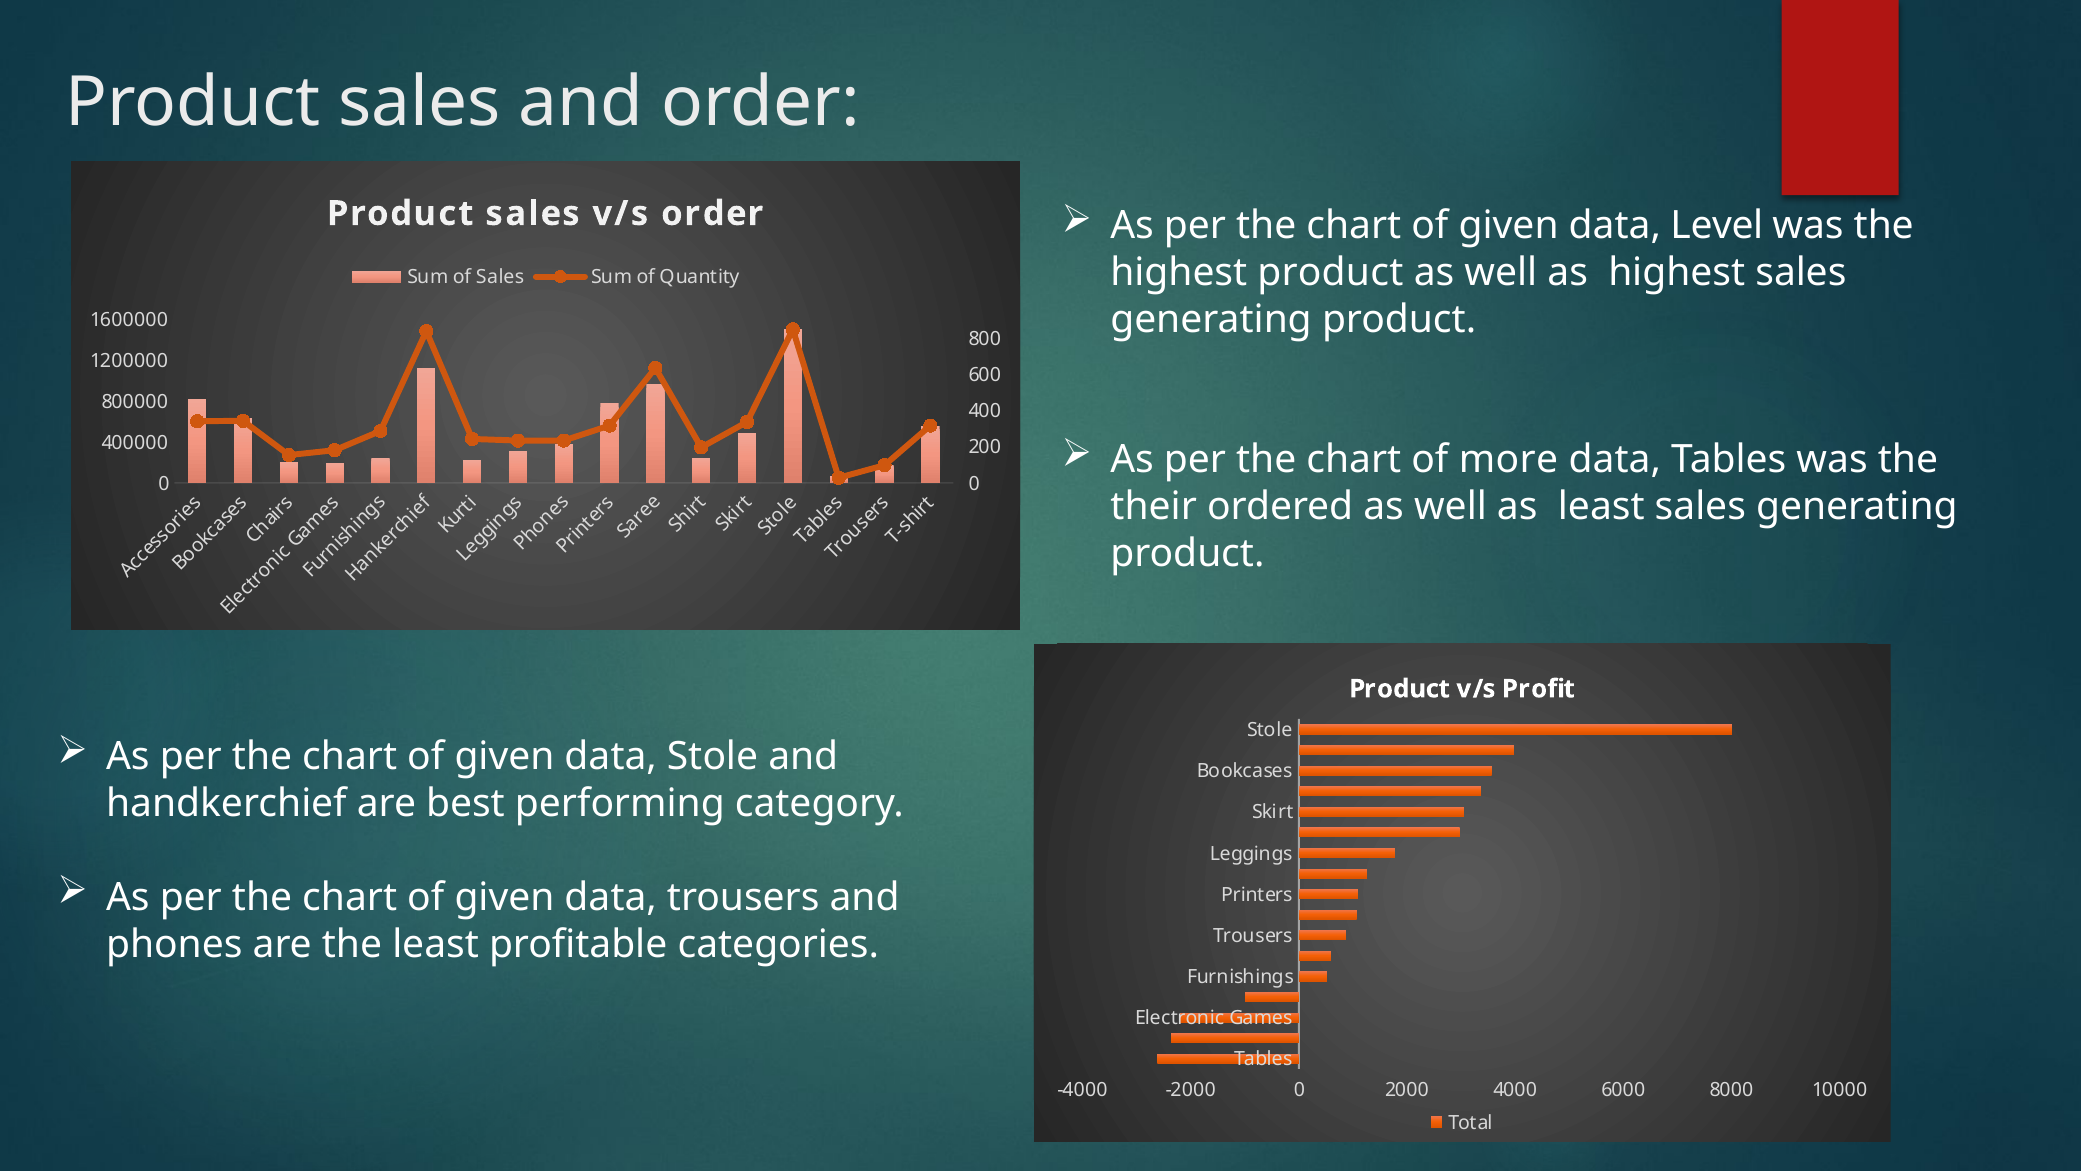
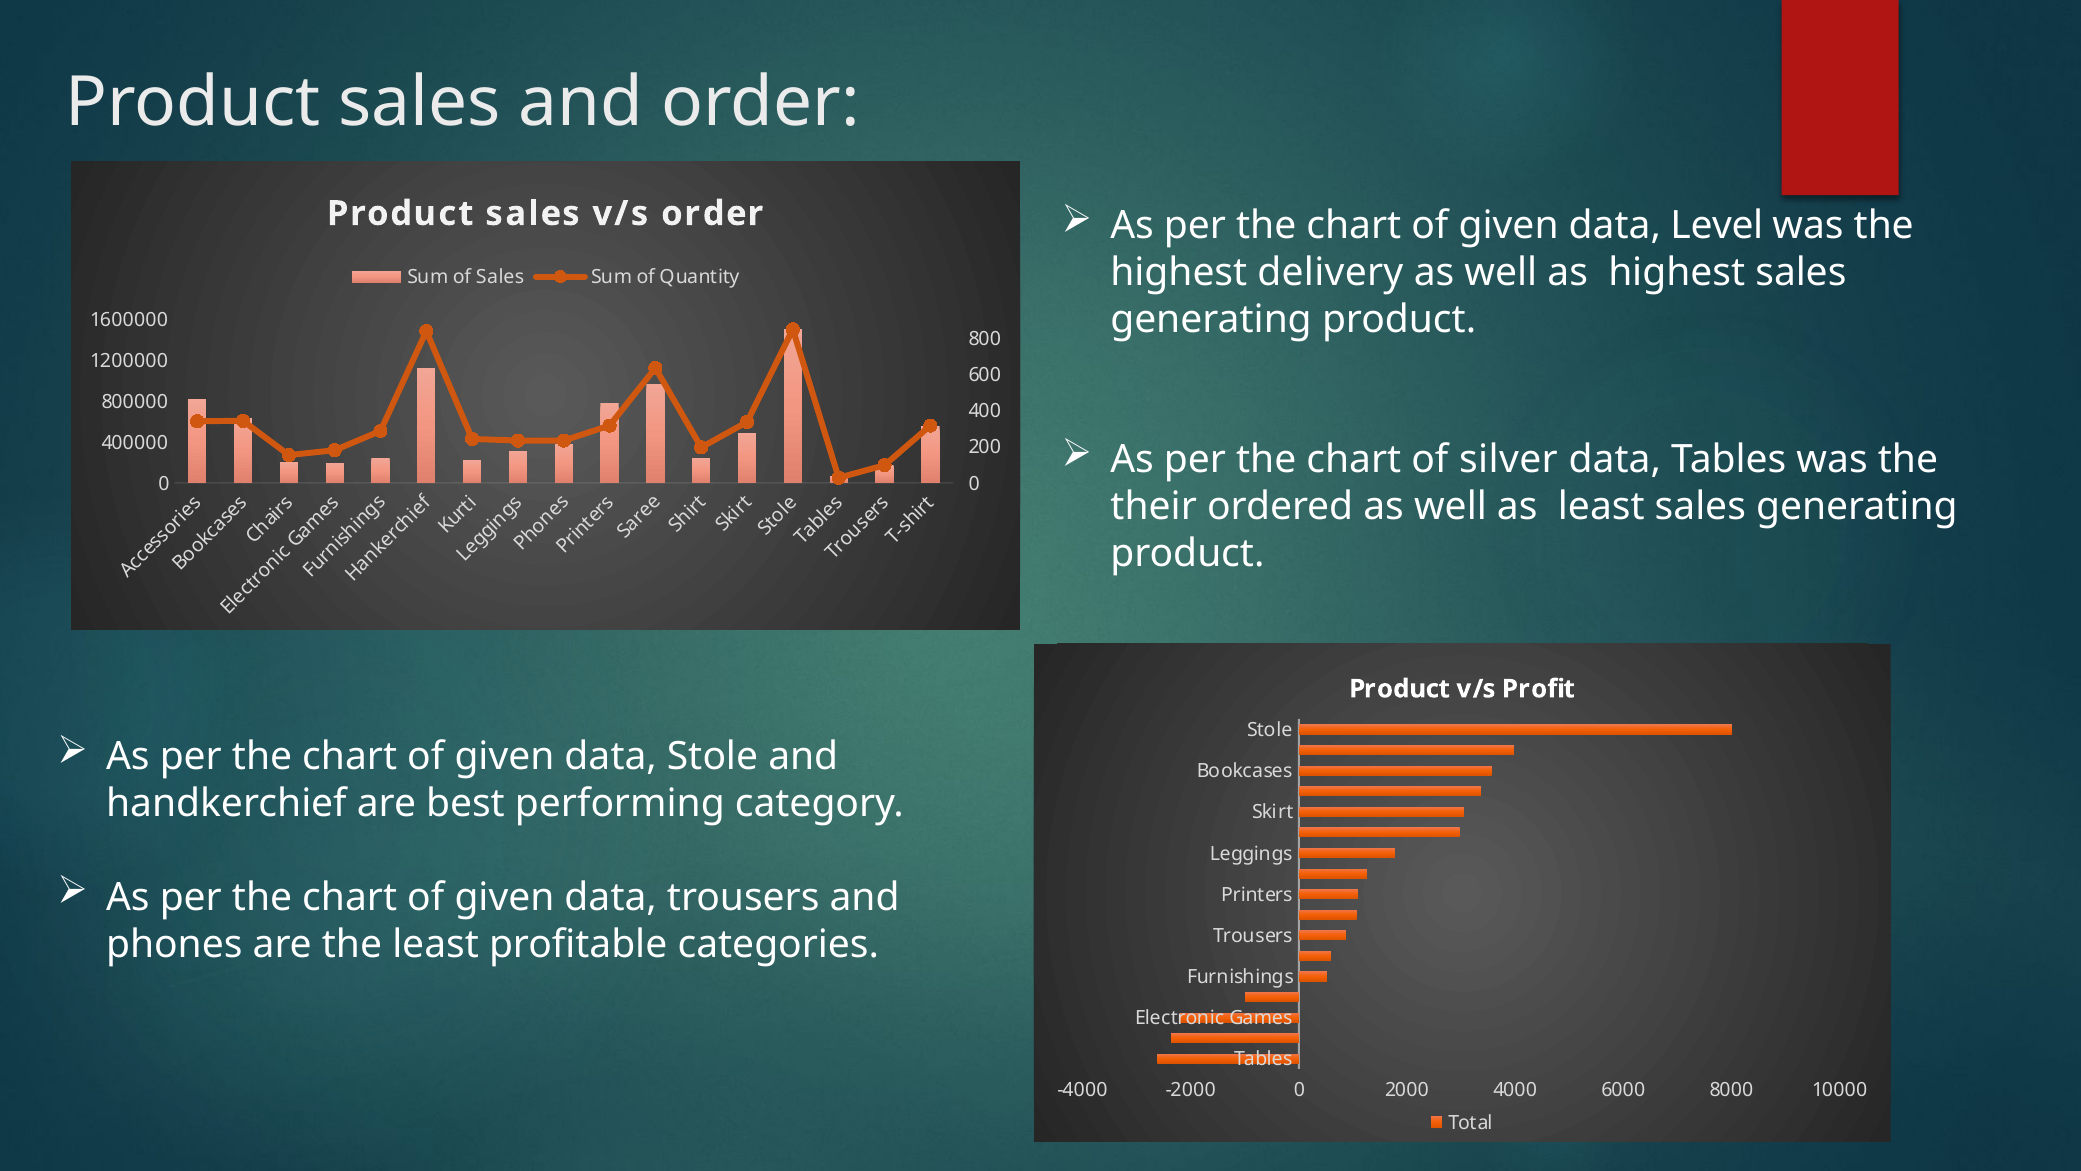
highest product: product -> delivery
more: more -> silver
